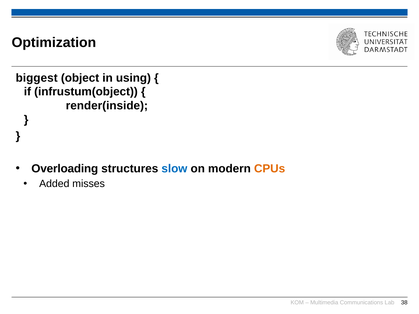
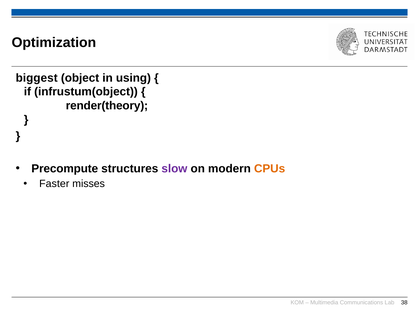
render(inside: render(inside -> render(theory
Overloading: Overloading -> Precompute
slow colour: blue -> purple
Added: Added -> Faster
